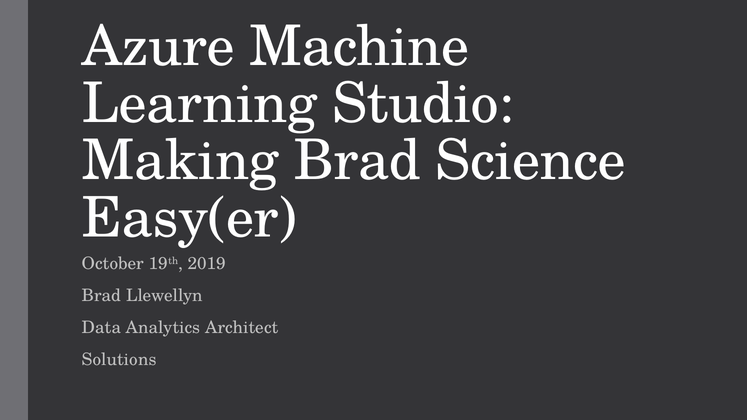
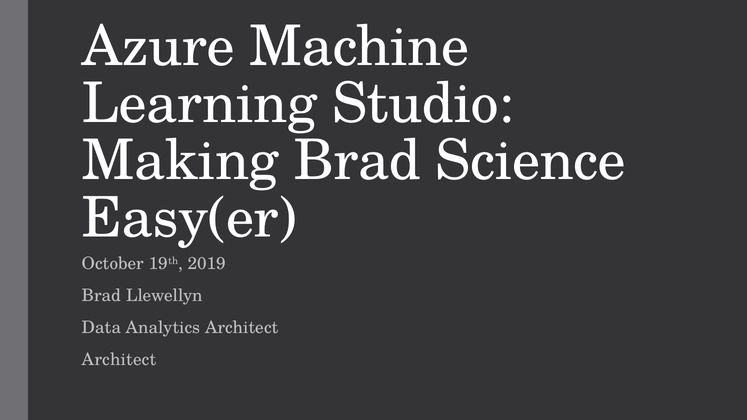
Solutions at (119, 360): Solutions -> Architect
